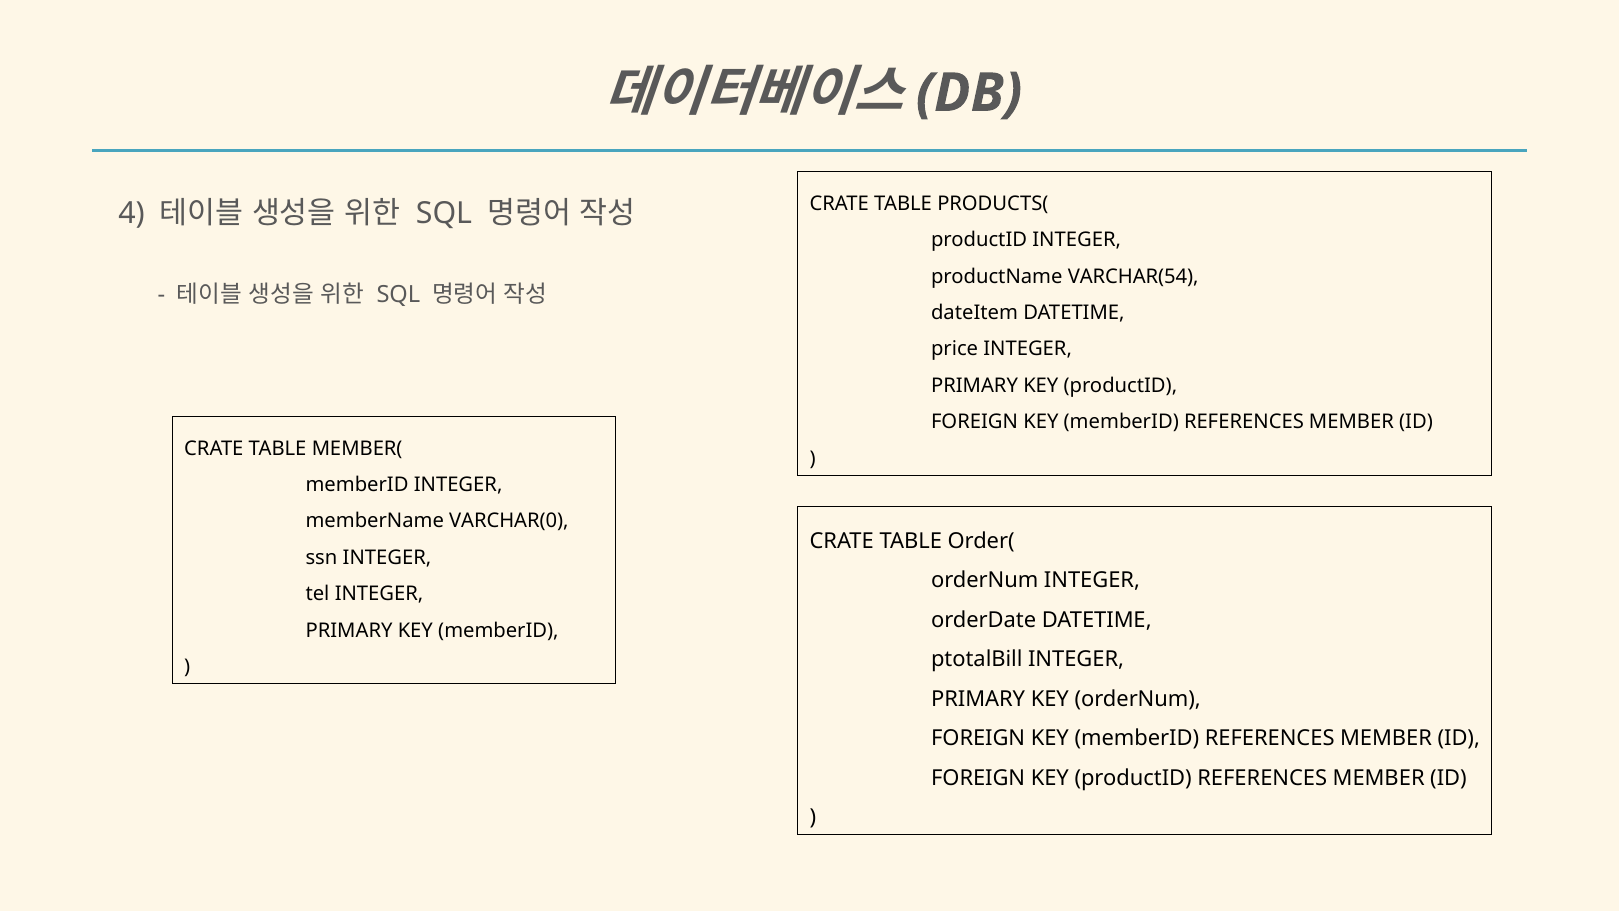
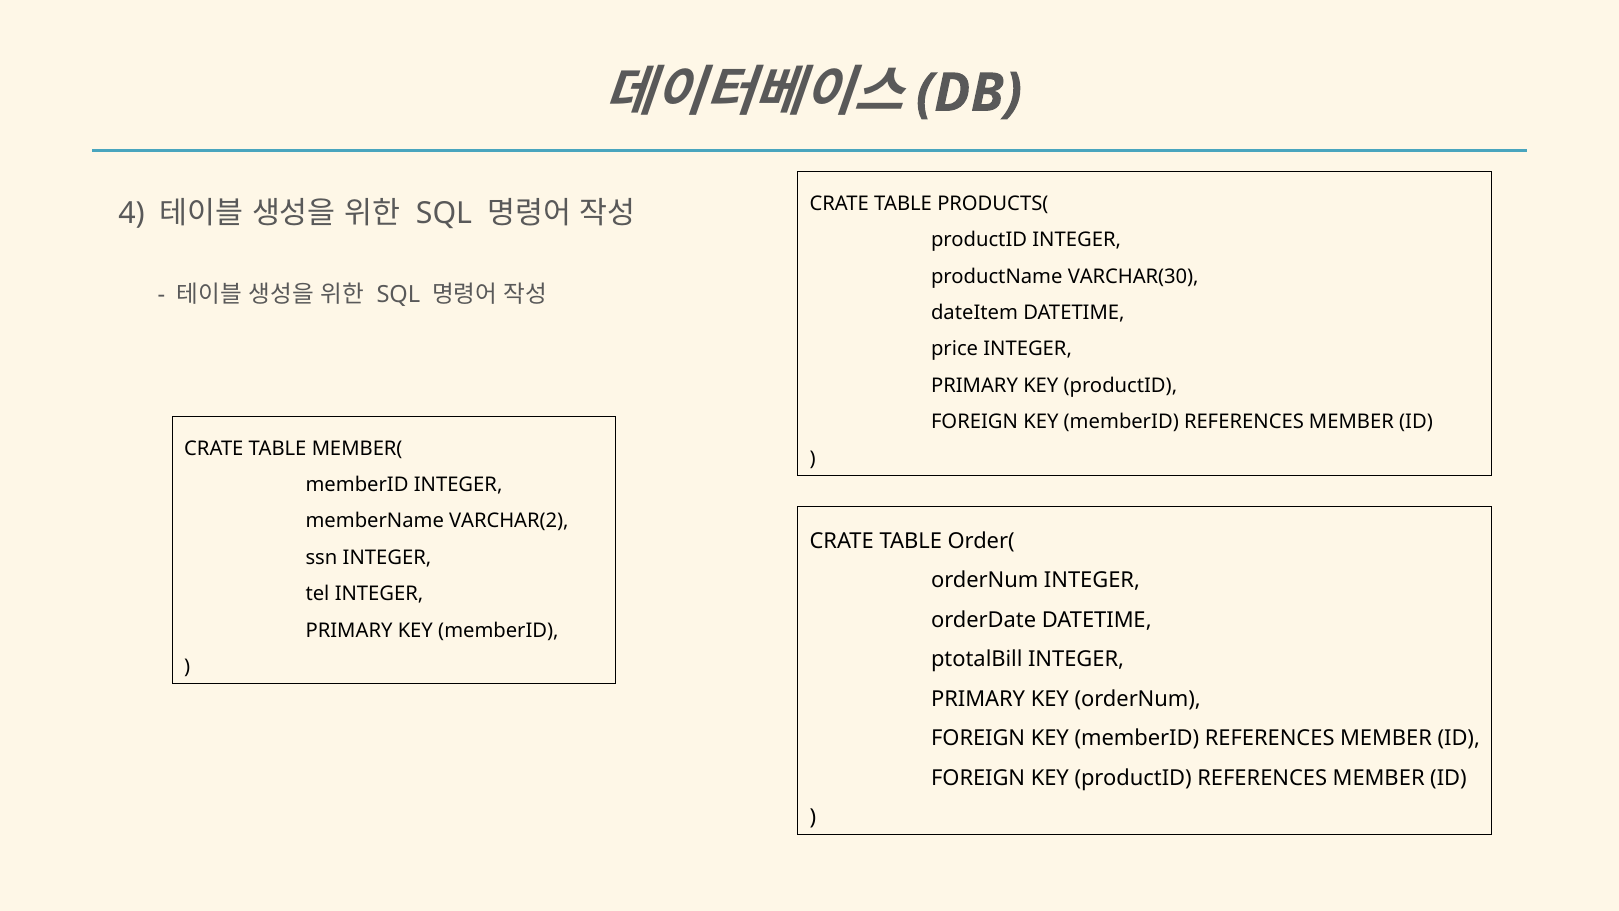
VARCHAR(54: VARCHAR(54 -> VARCHAR(30
VARCHAR(0: VARCHAR(0 -> VARCHAR(2
